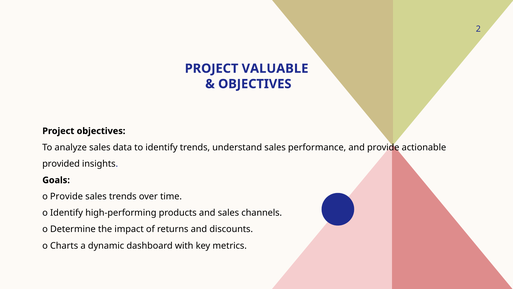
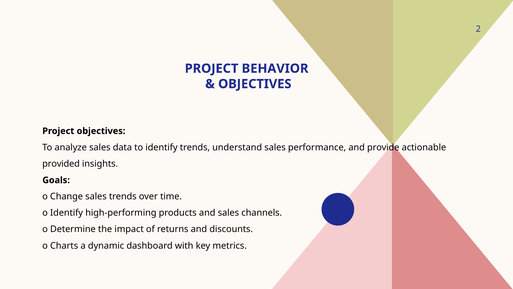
VALUABLE: VALUABLE -> BEHAVIOR
o Provide: Provide -> Change
